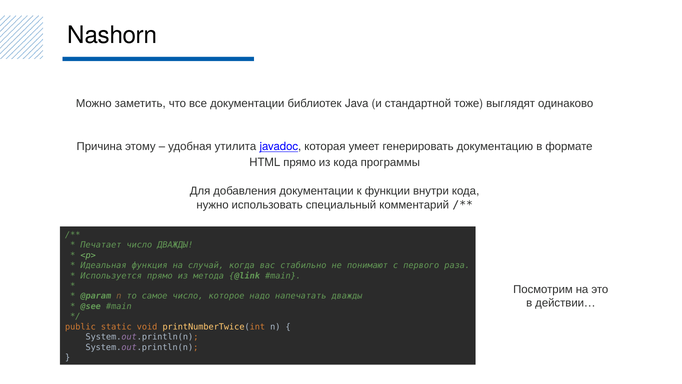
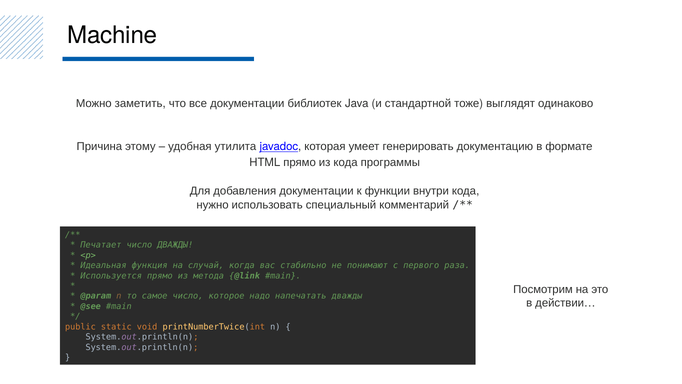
Nashorn: Nashorn -> Machine
